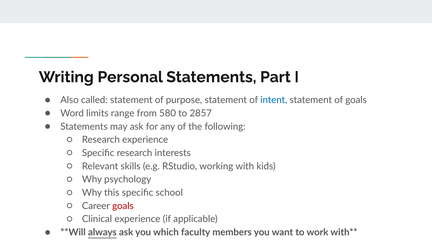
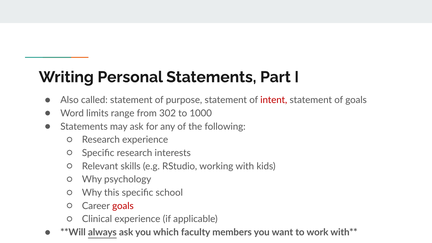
intent colour: blue -> red
580: 580 -> 302
2857: 2857 -> 1000
